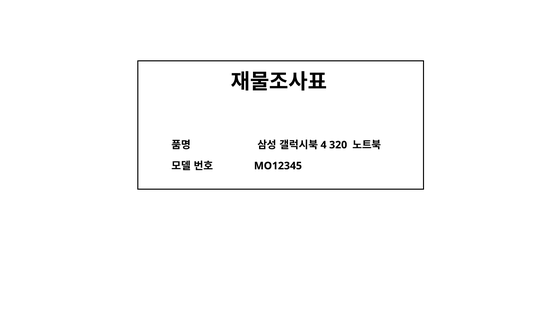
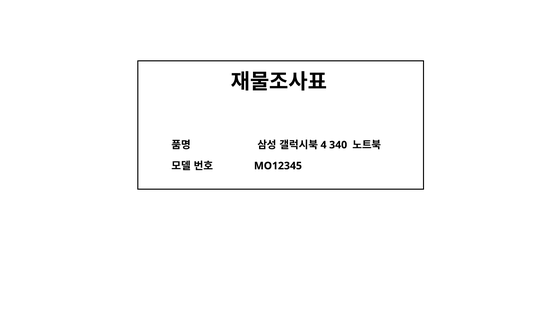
320: 320 -> 340
